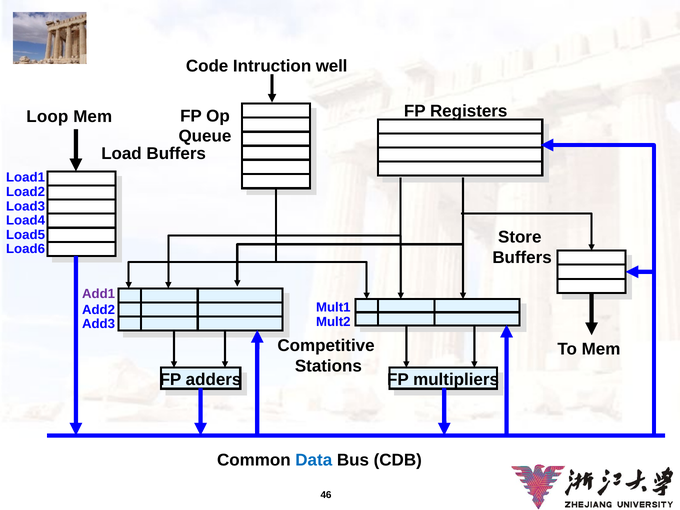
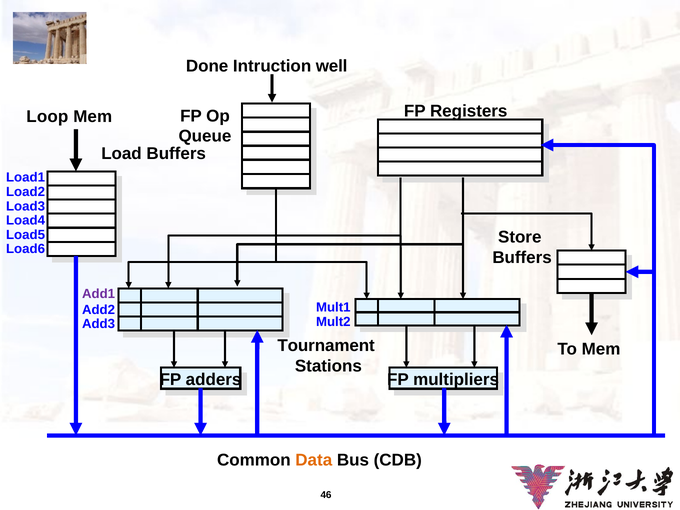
Code: Code -> Done
Competitive: Competitive -> Tournament
Data colour: blue -> orange
